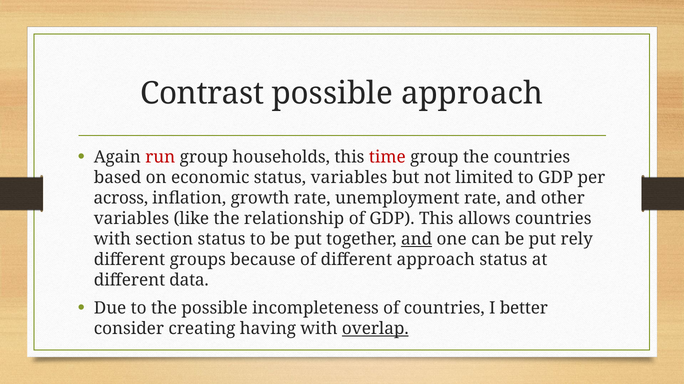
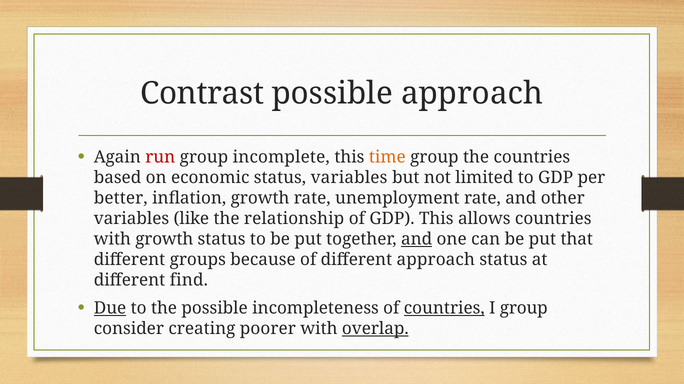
households: households -> incomplete
time colour: red -> orange
across: across -> better
with section: section -> growth
rely: rely -> that
data: data -> find
Due underline: none -> present
countries at (444, 309) underline: none -> present
I better: better -> group
having: having -> poorer
